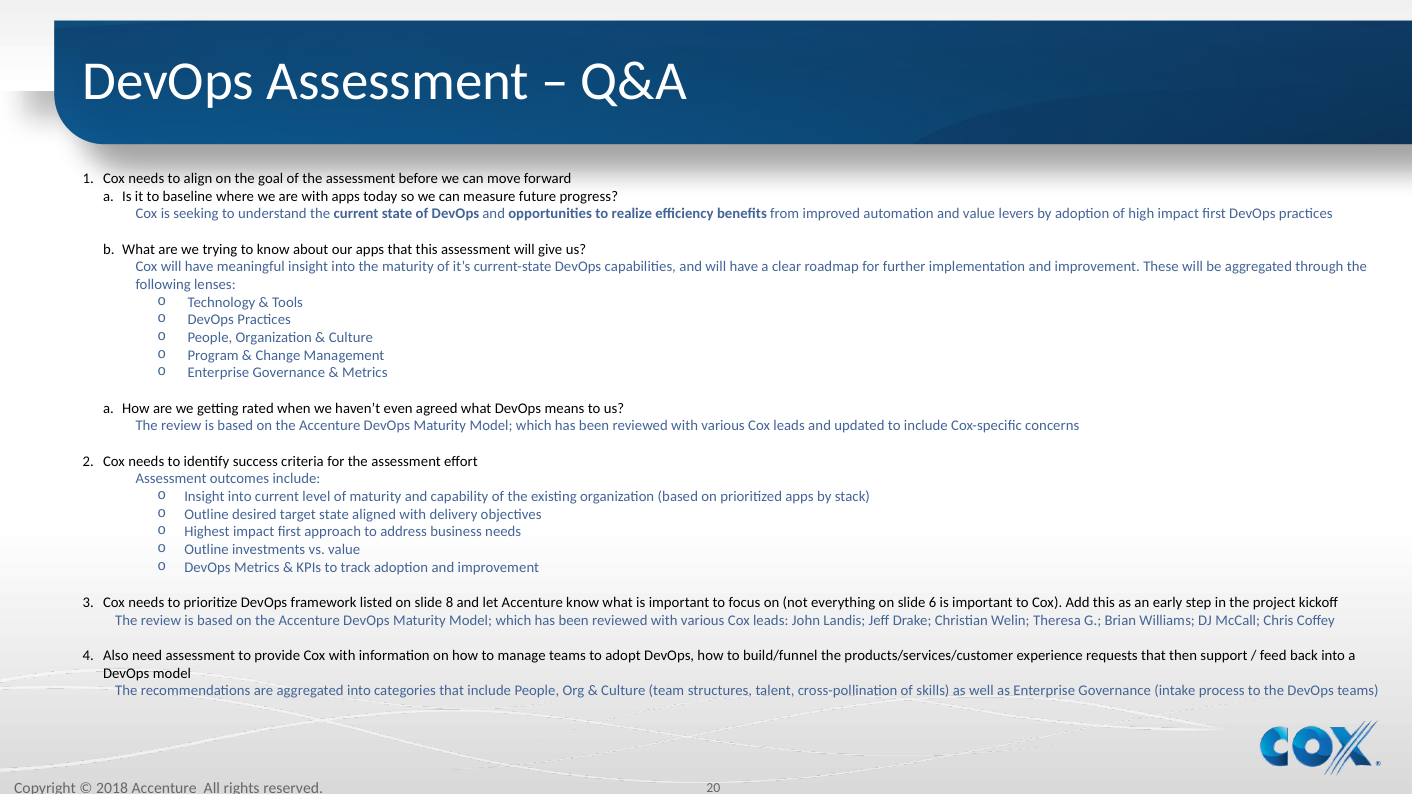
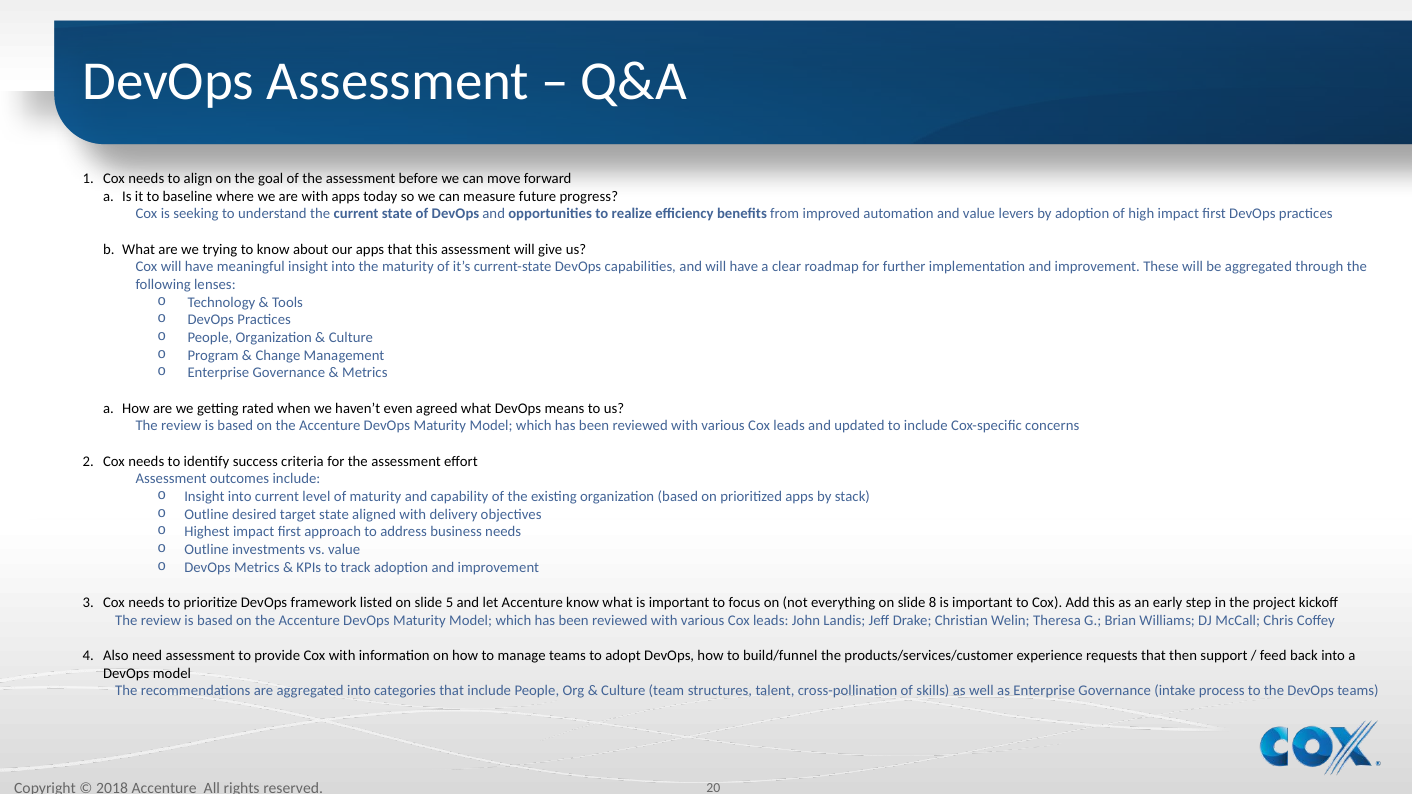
8: 8 -> 5
6: 6 -> 8
